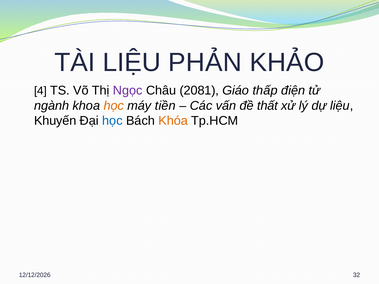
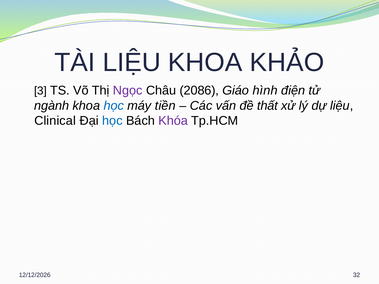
LIỆU PHẢN: PHẢN -> KHOA
4: 4 -> 3
2081: 2081 -> 2086
thấp: thấp -> hình
học at (114, 106) colour: orange -> blue
Khuyến: Khuyến -> Clinical
Khóa colour: orange -> purple
